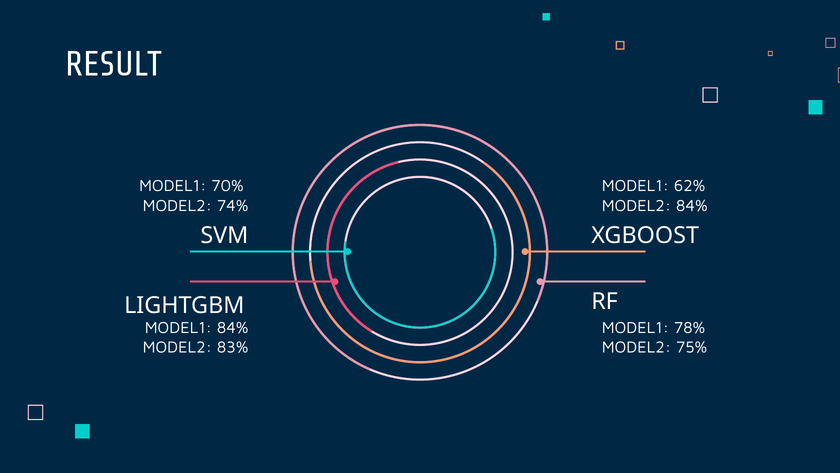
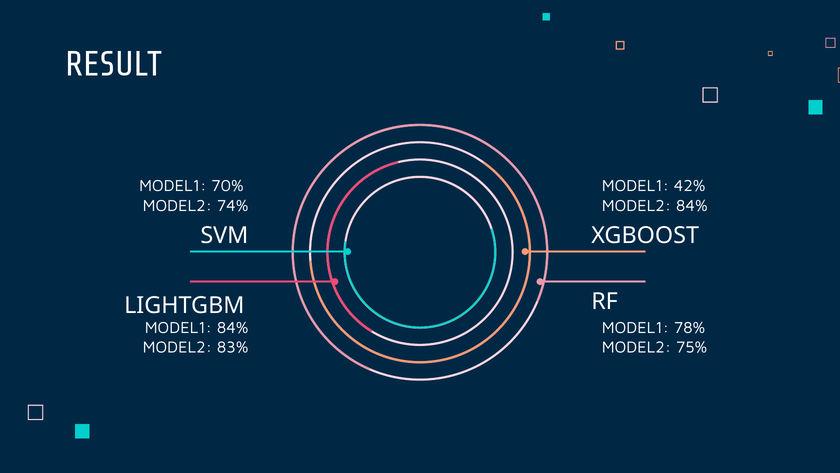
62%: 62% -> 42%
